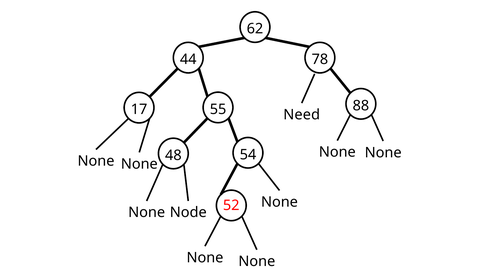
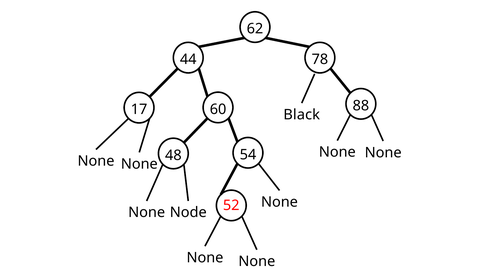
55: 55 -> 60
Need: Need -> Black
